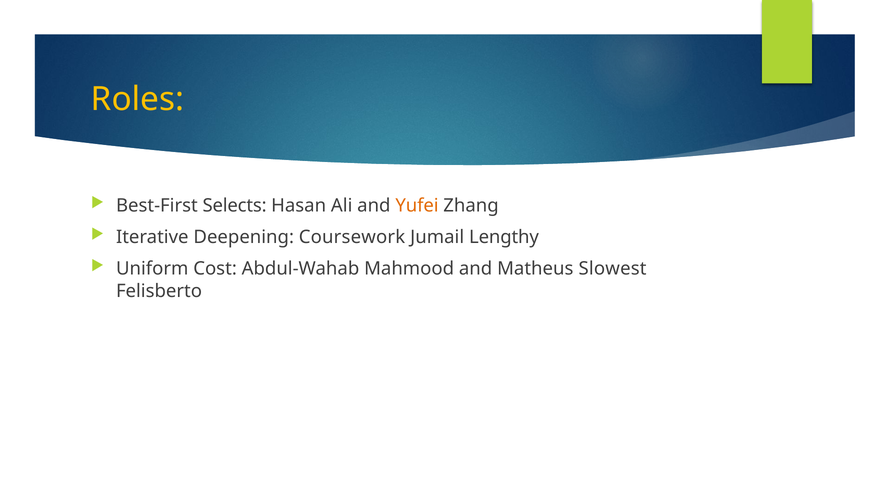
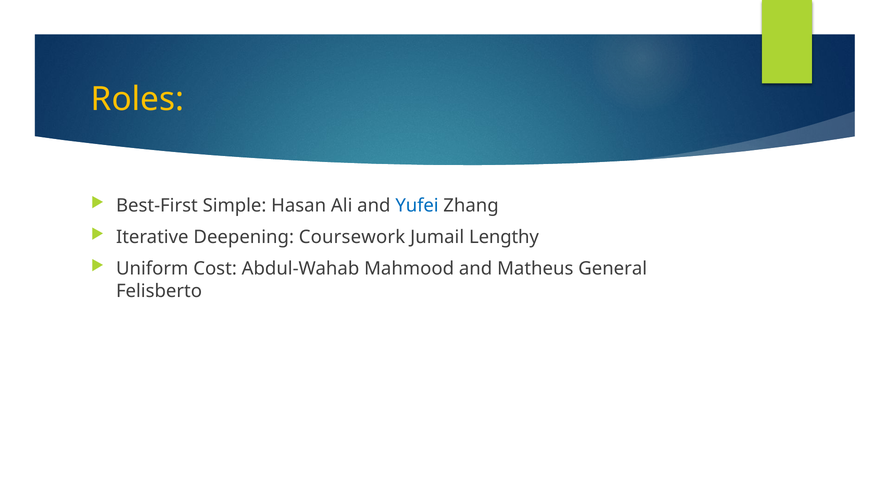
Selects: Selects -> Simple
Yufei colour: orange -> blue
Slowest: Slowest -> General
